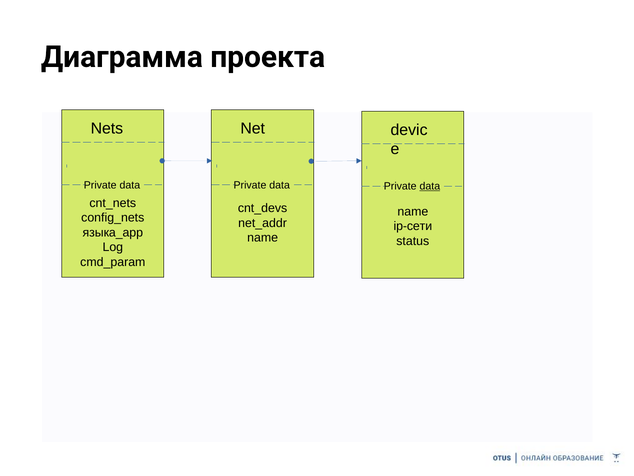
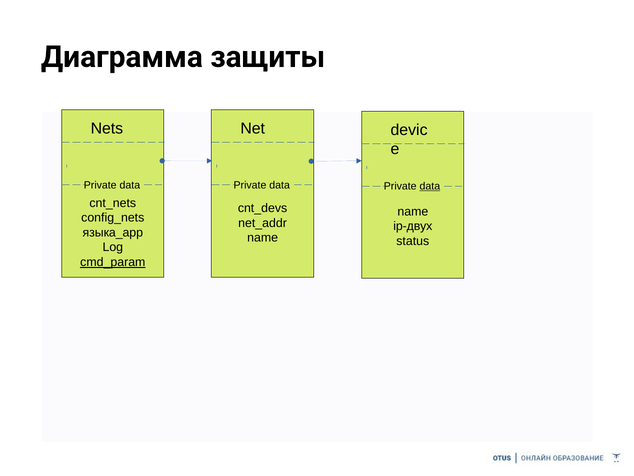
проекта: проекта -> защиты
ip-сети: ip-сети -> ip-двух
cmd_param underline: none -> present
